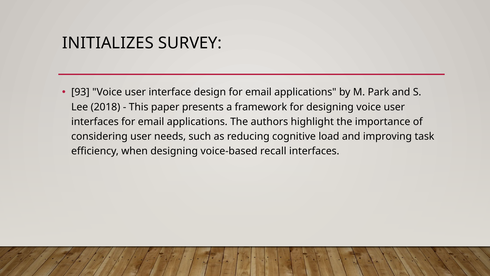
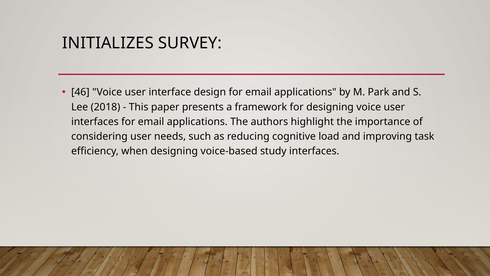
93: 93 -> 46
recall: recall -> study
